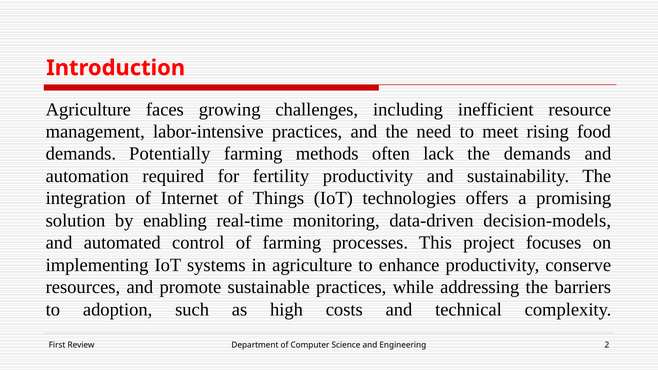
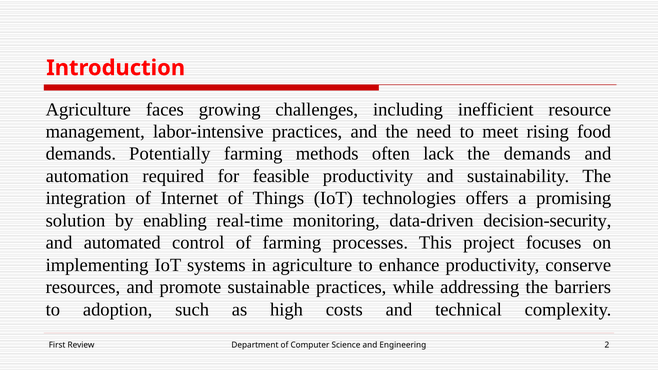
fertility: fertility -> feasible
decision-models: decision-models -> decision-security
